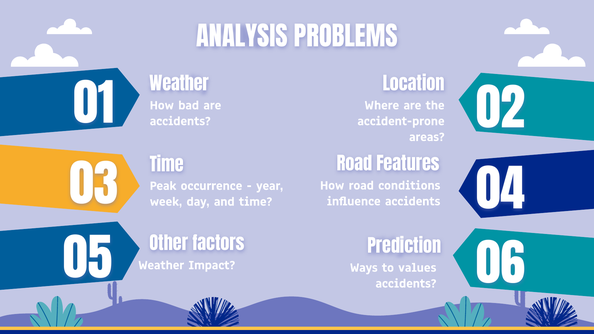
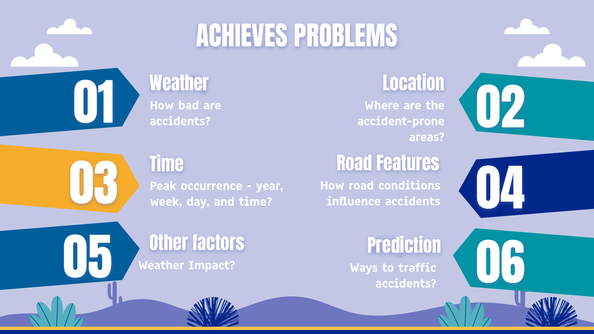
ANALYSIS: ANALYSIS -> ACHIEVES
values: values -> traffic
